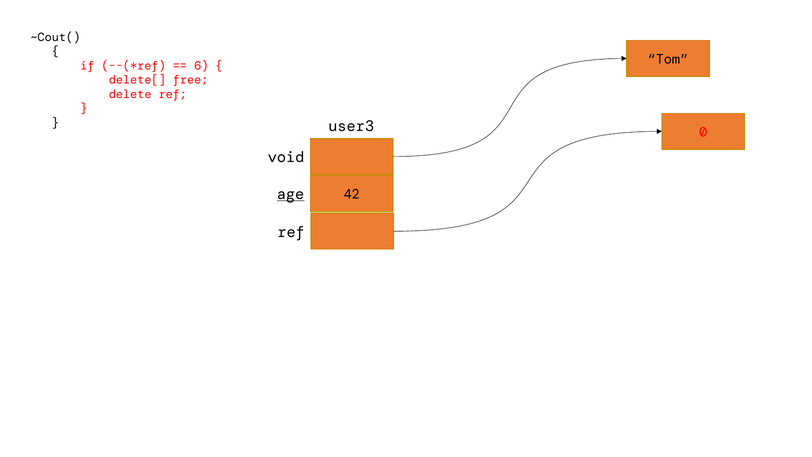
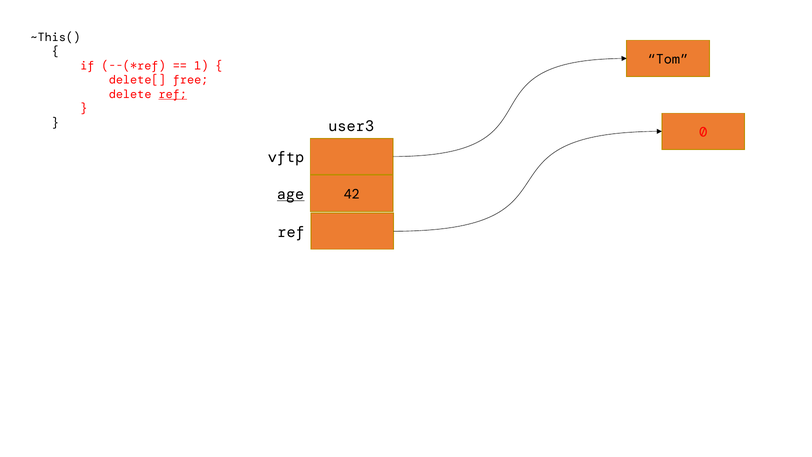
~Cout(: ~Cout( -> ~This(
6: 6 -> 1
ref at (173, 94) underline: none -> present
void: void -> vftp
